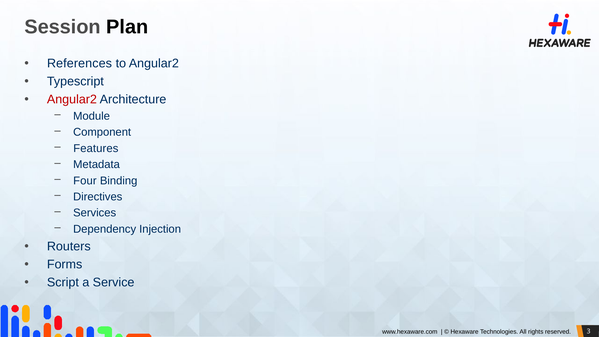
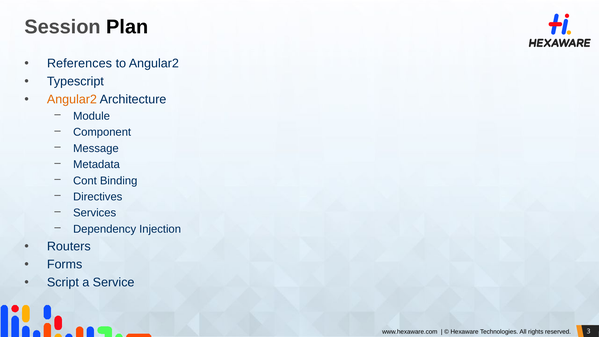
Angular2 at (72, 99) colour: red -> orange
Features: Features -> Message
Four: Four -> Cont
